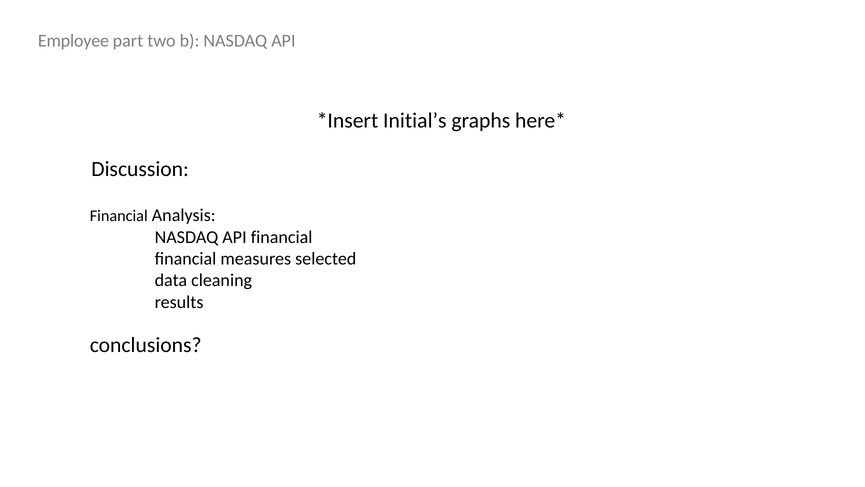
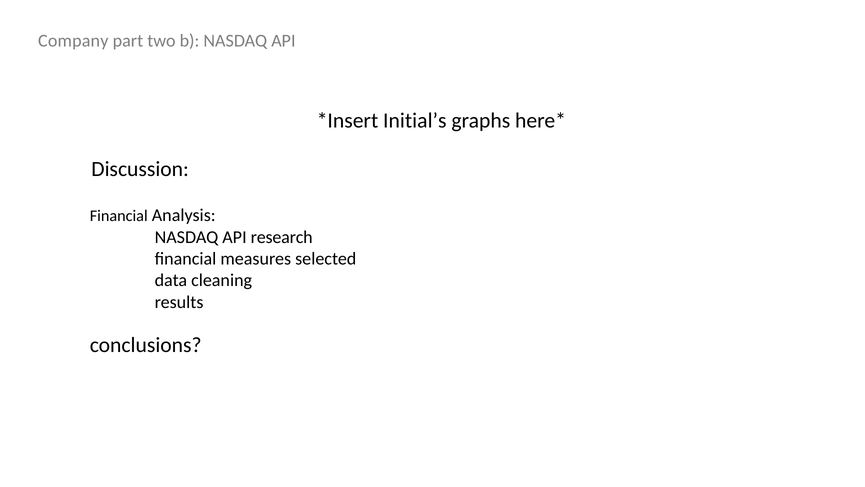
Employee: Employee -> Company
financial at (282, 237): financial -> research
